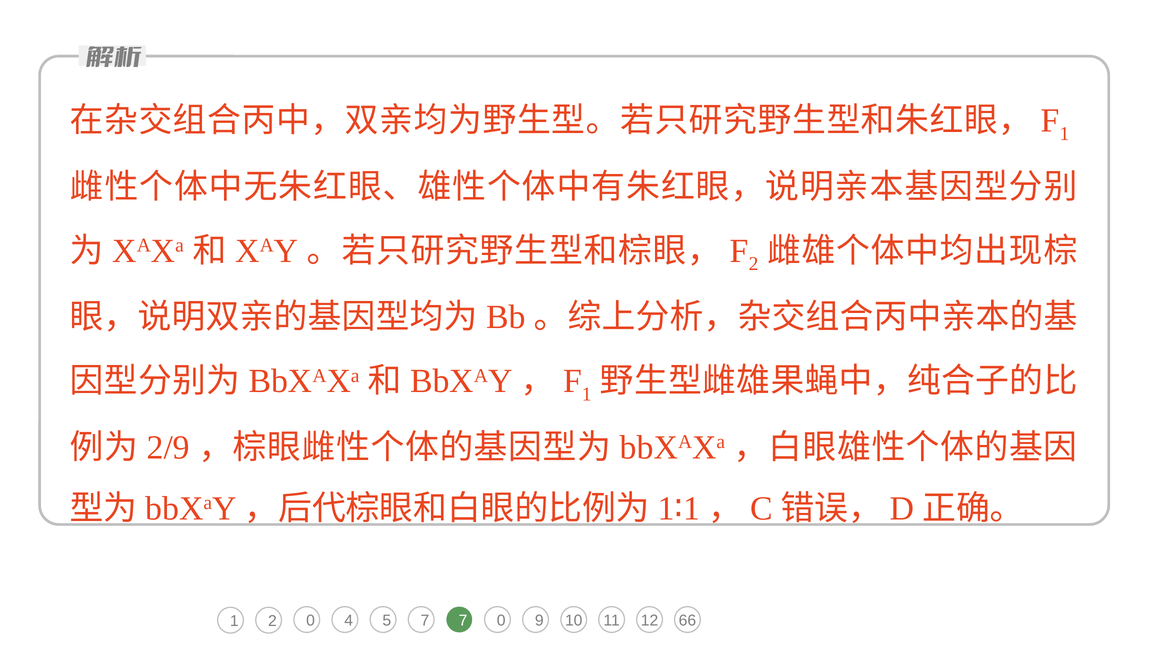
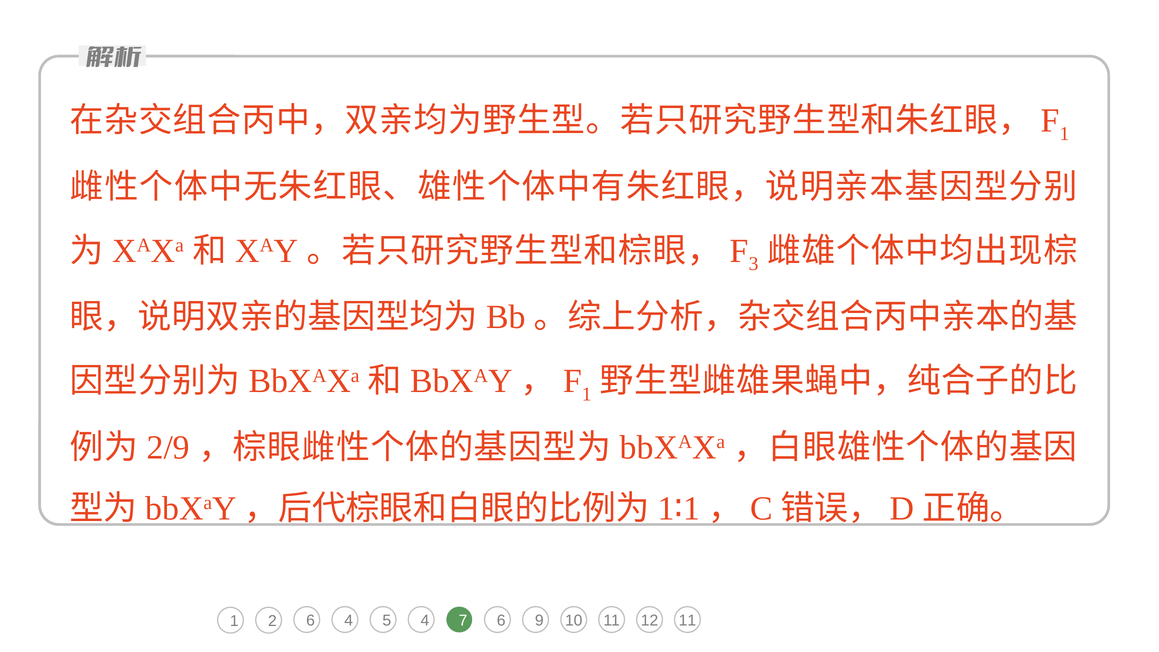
2 at (754, 264): 2 -> 3
2 0: 0 -> 6
5 7: 7 -> 4
7 0: 0 -> 6
12 66: 66 -> 11
